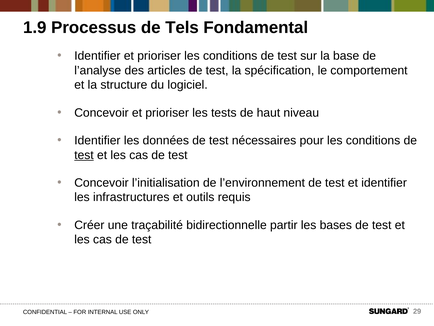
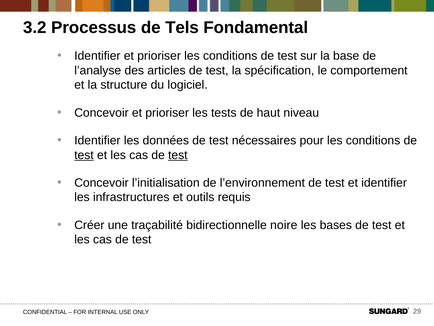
1.9: 1.9 -> 3.2
test at (178, 155) underline: none -> present
partir: partir -> noire
